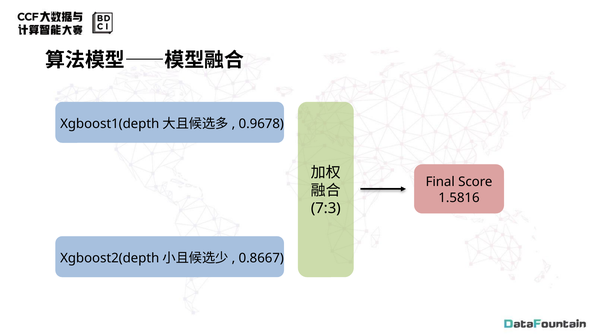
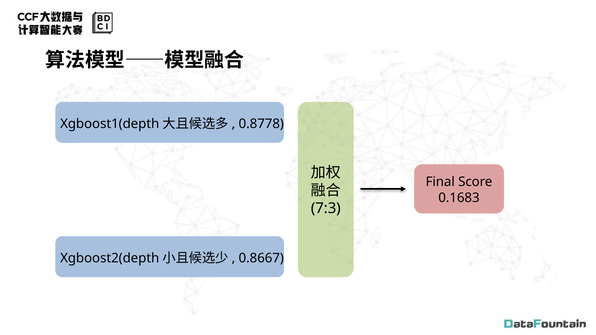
0.9678: 0.9678 -> 0.8778
1.5816: 1.5816 -> 0.1683
